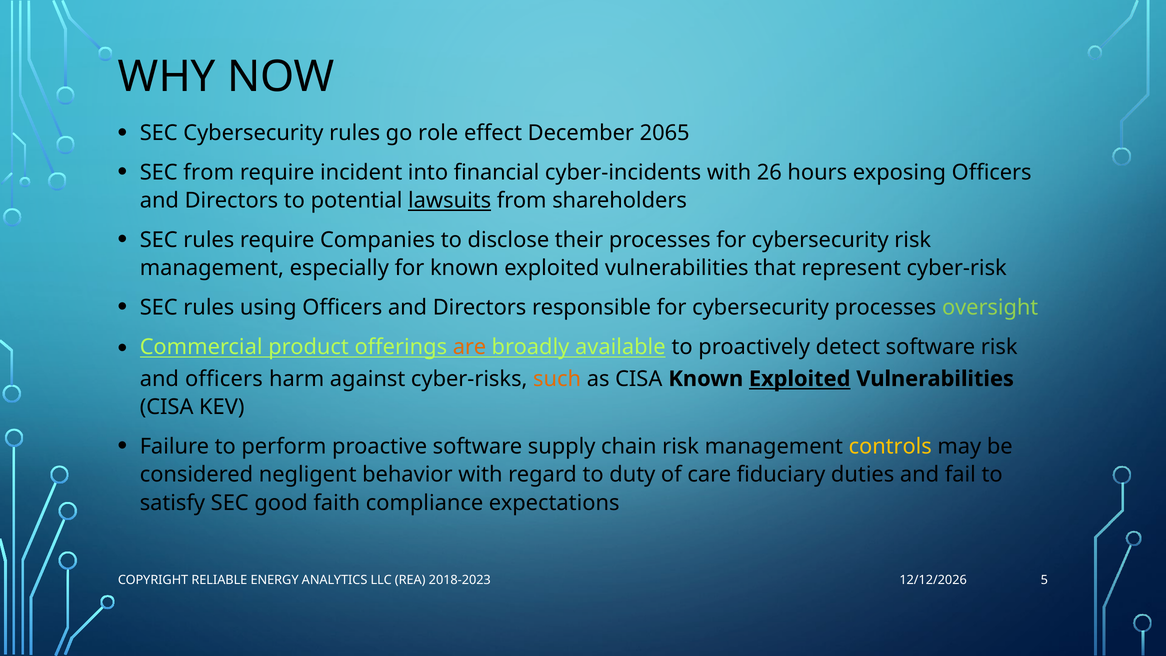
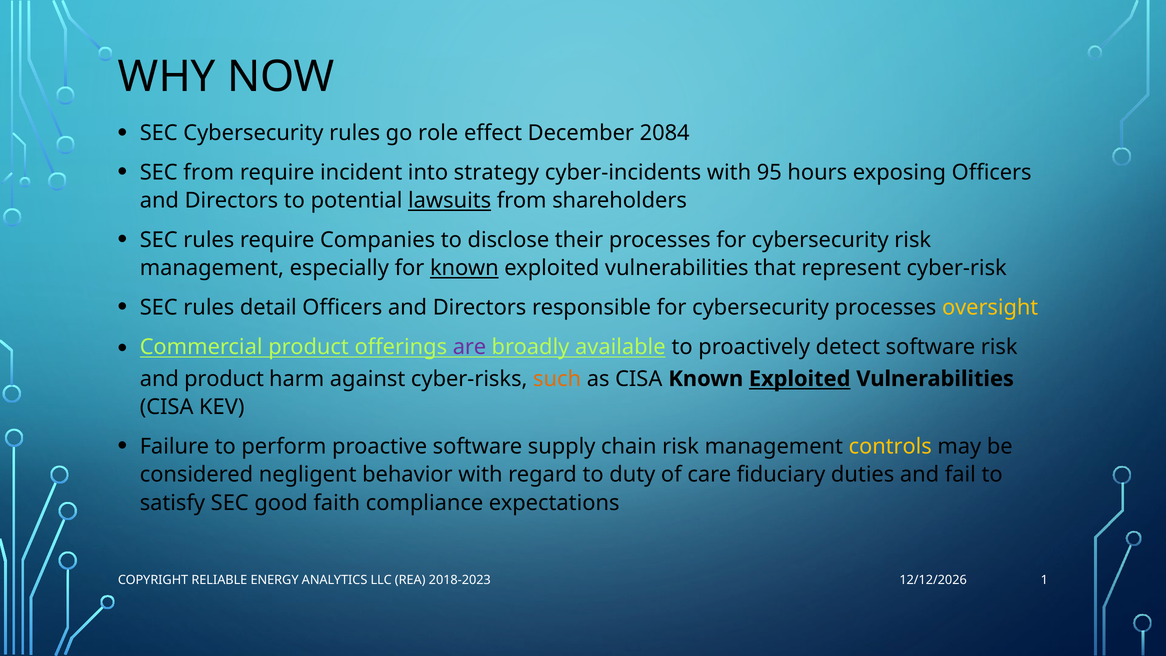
2065: 2065 -> 2084
financial: financial -> strategy
26: 26 -> 95
known at (464, 268) underline: none -> present
using: using -> detail
oversight colour: light green -> yellow
are colour: orange -> purple
and officers: officers -> product
5: 5 -> 1
